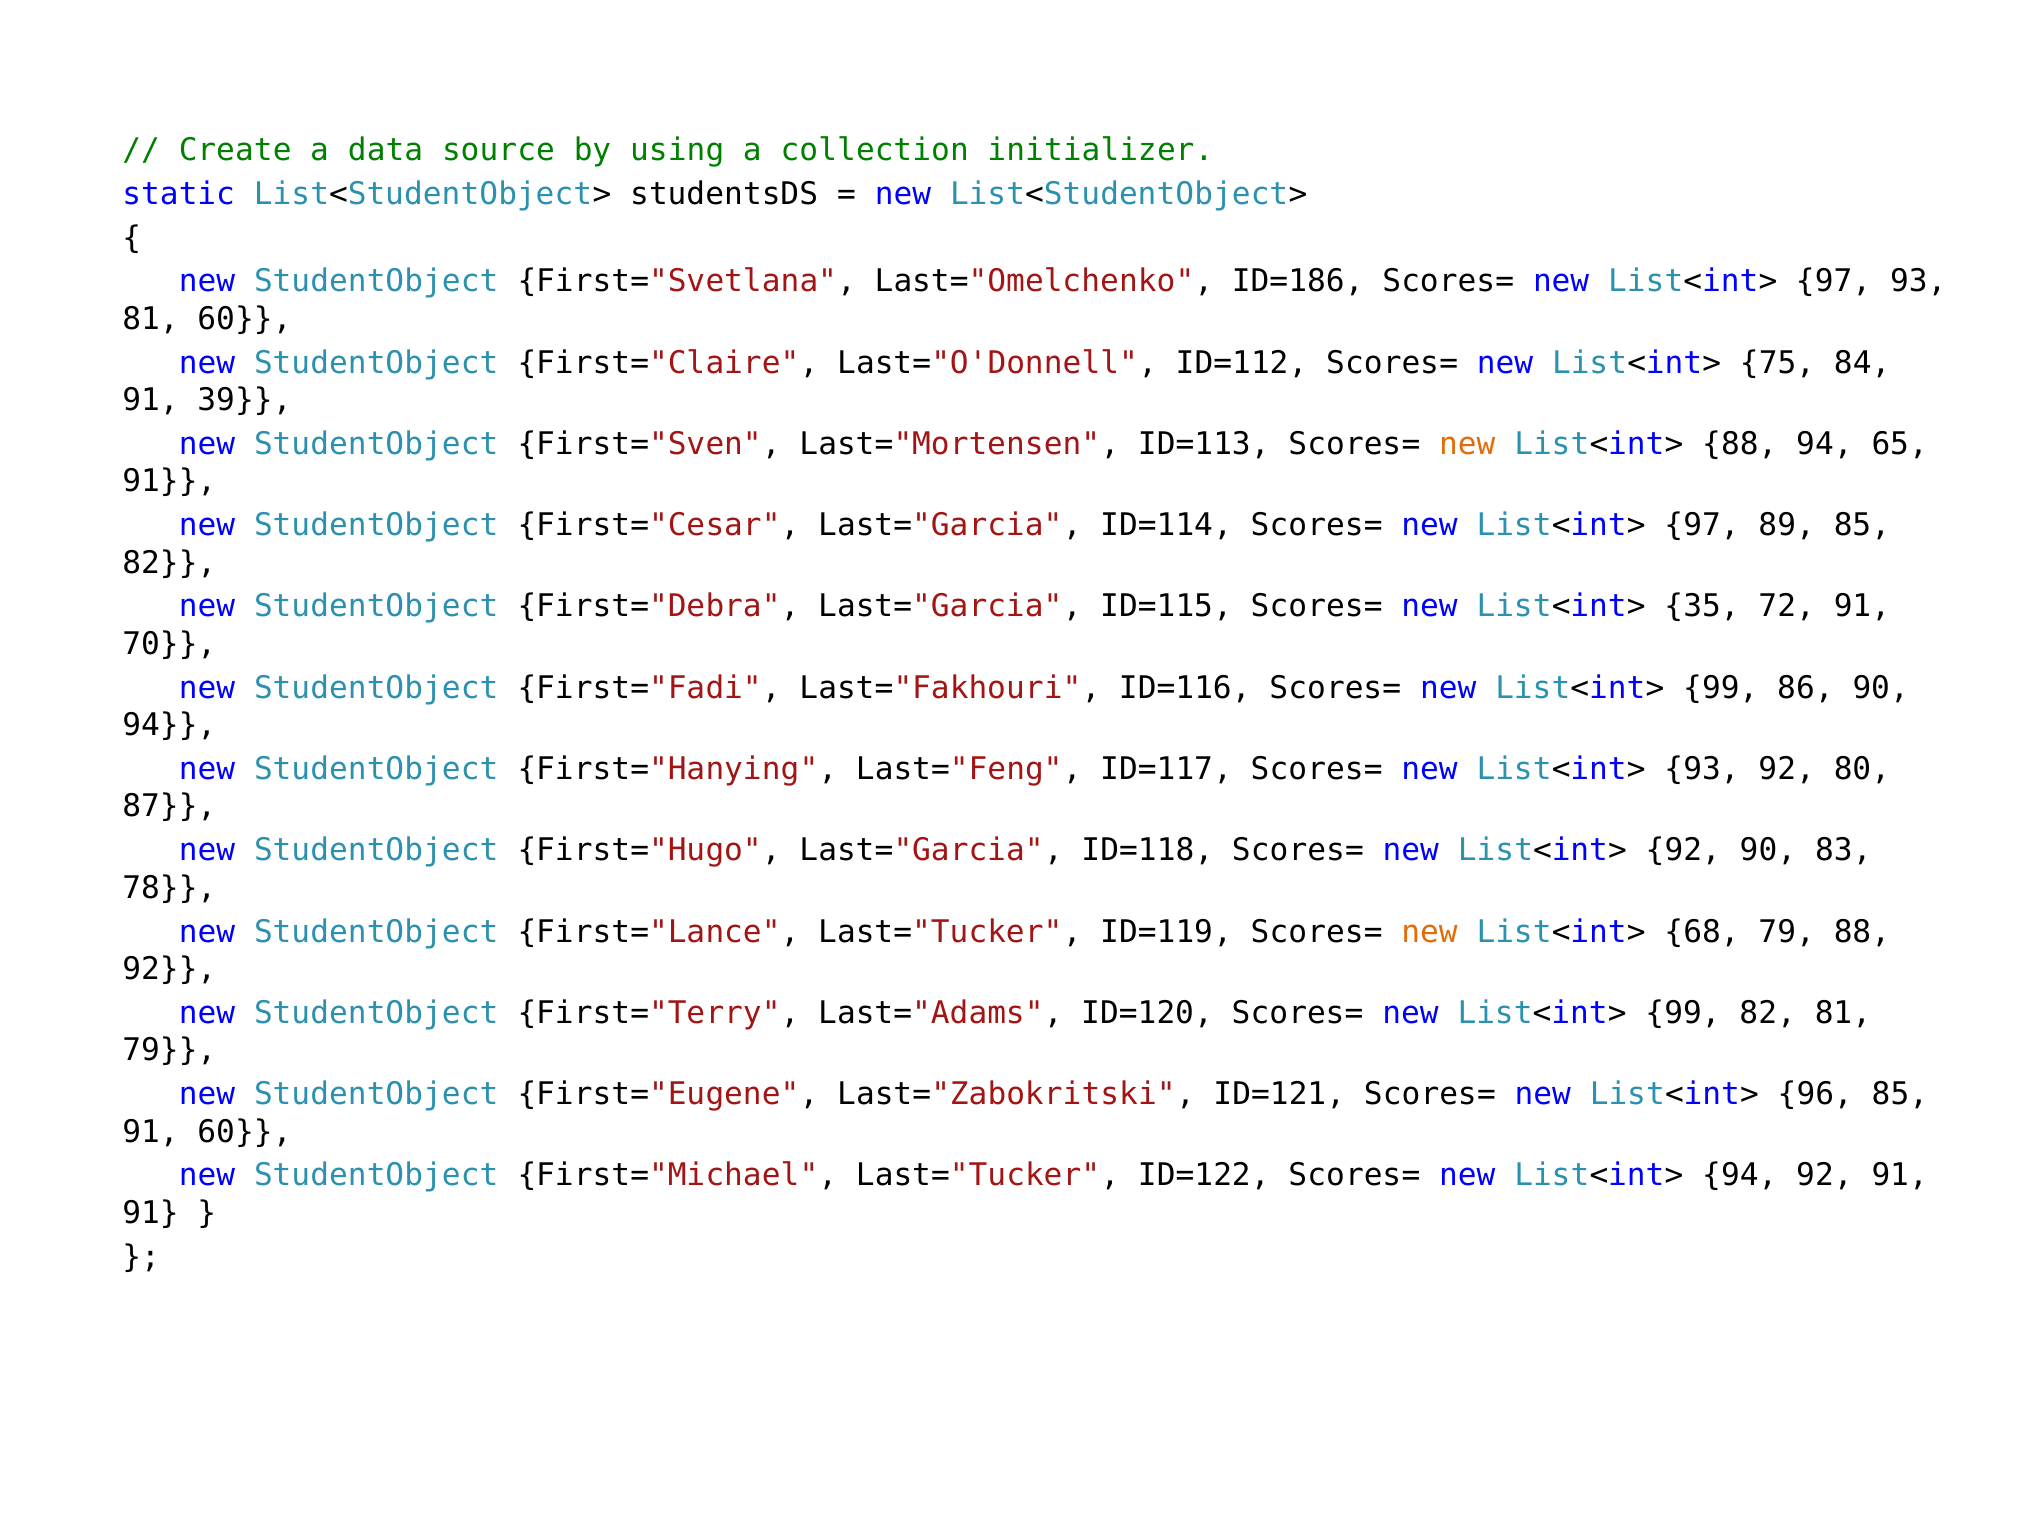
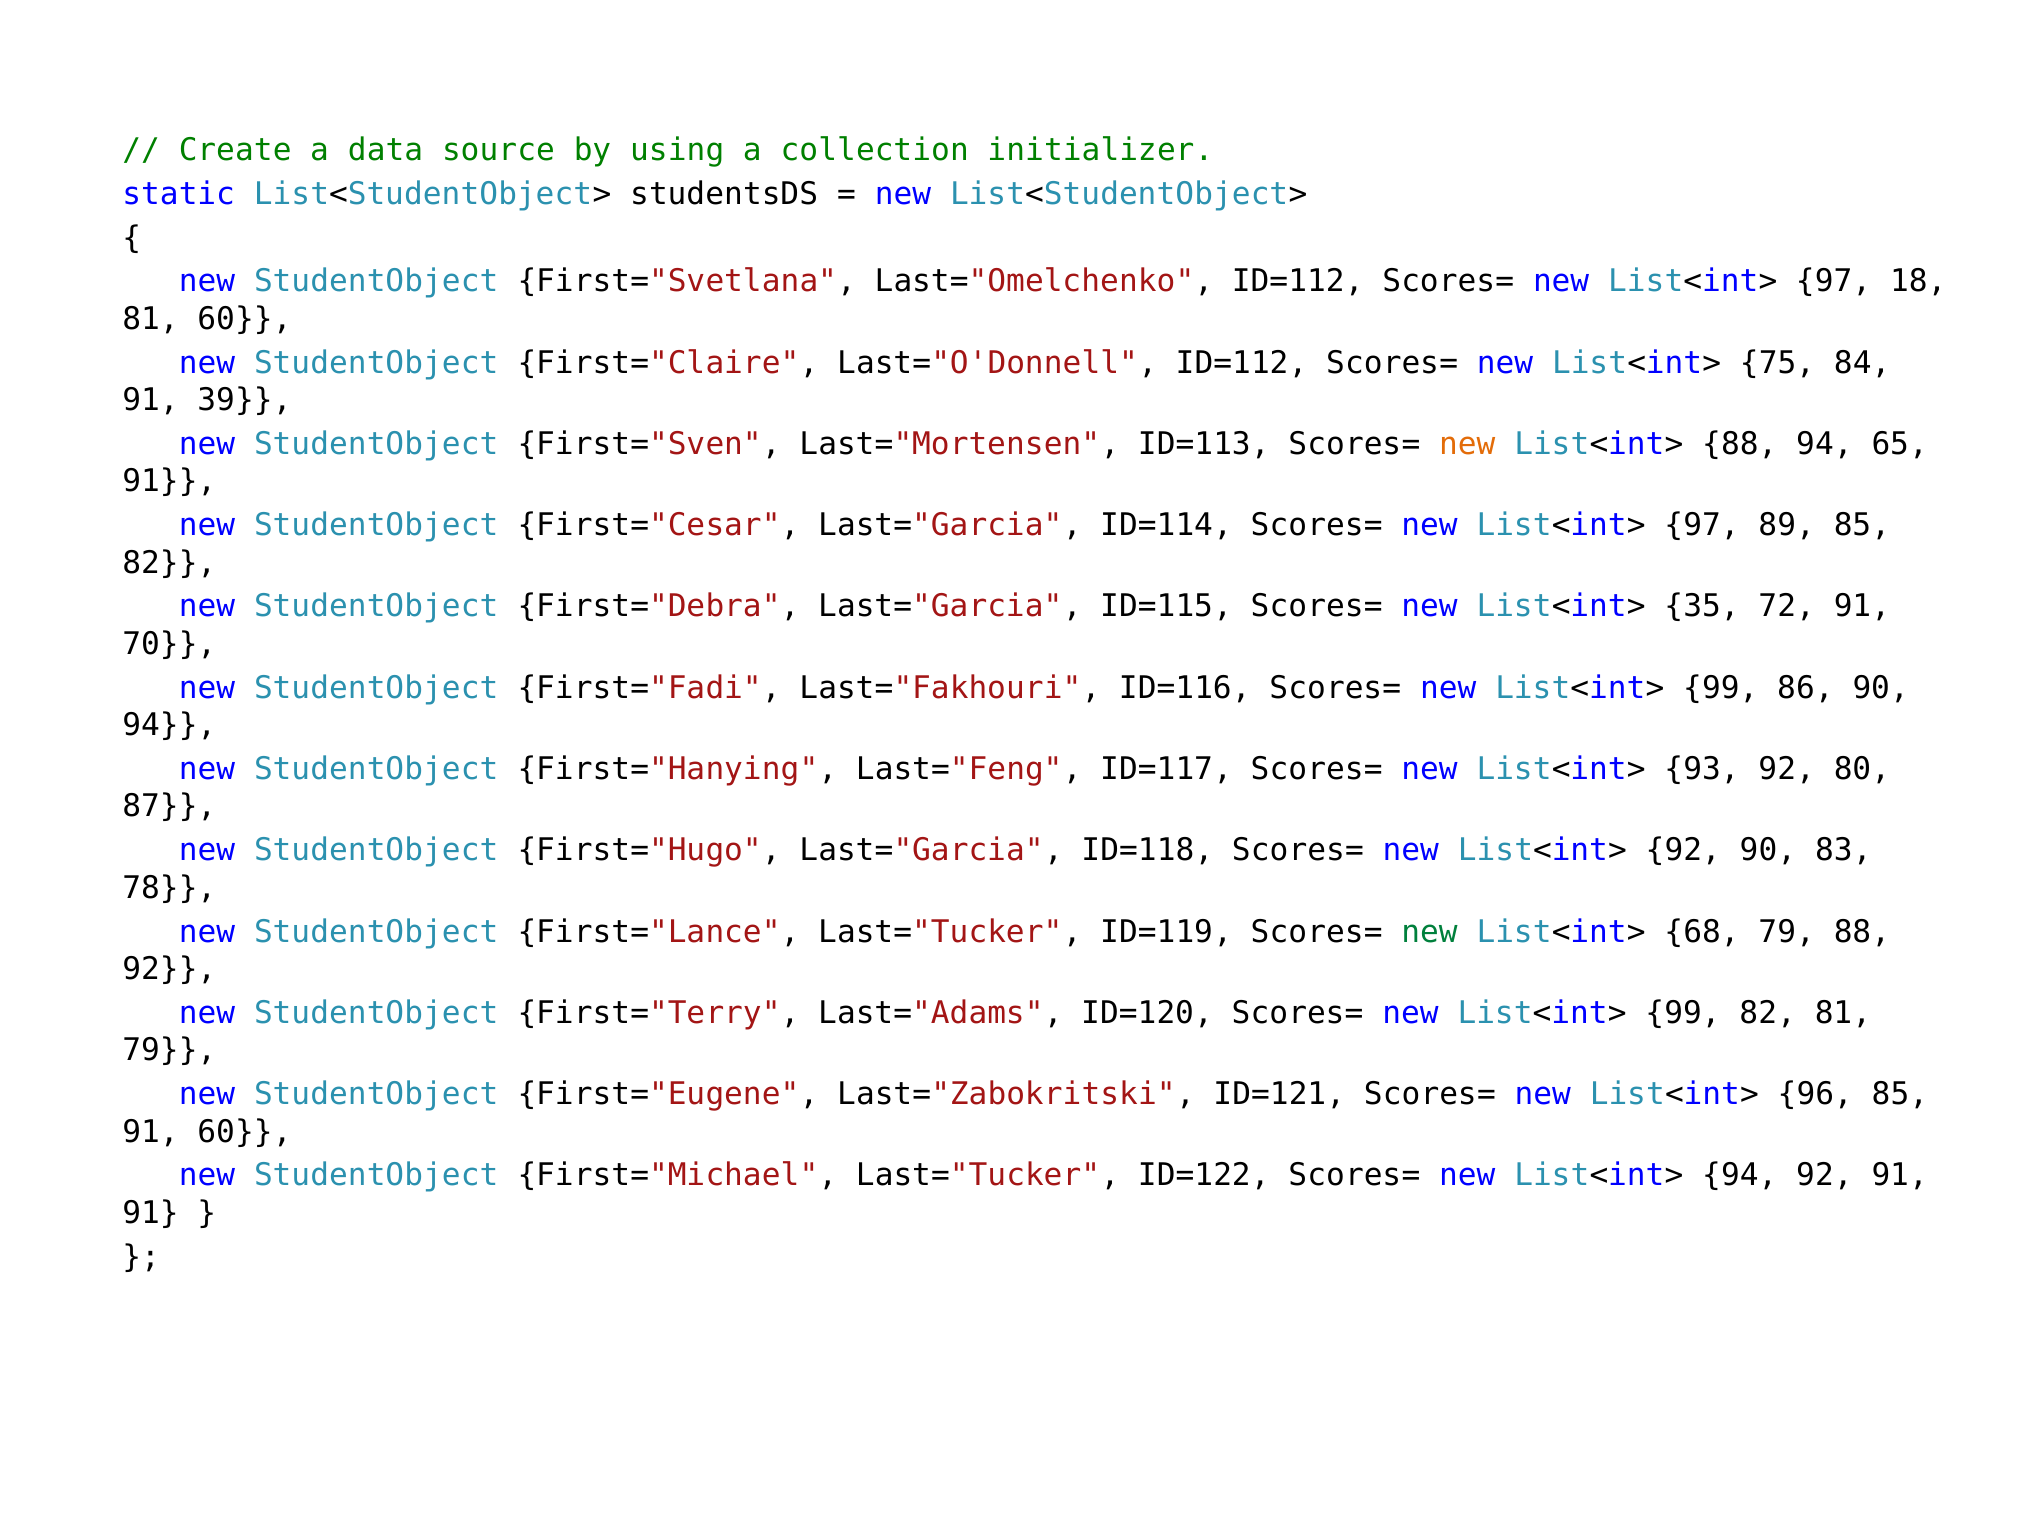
Last="Omelchenko ID=186: ID=186 -> ID=112
97 93: 93 -> 18
new at (1430, 932) colour: orange -> green
